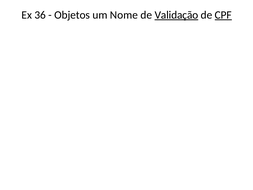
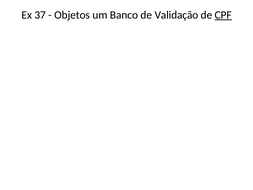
36: 36 -> 37
Nome: Nome -> Banco
Validação underline: present -> none
